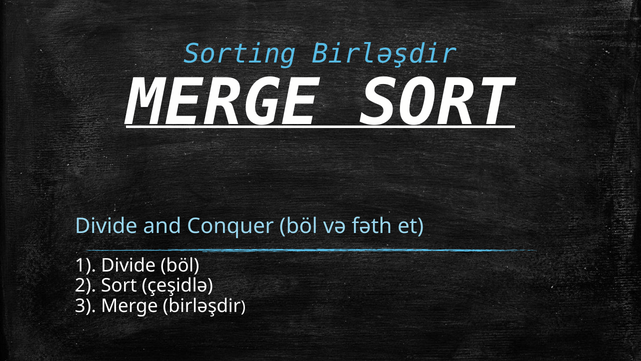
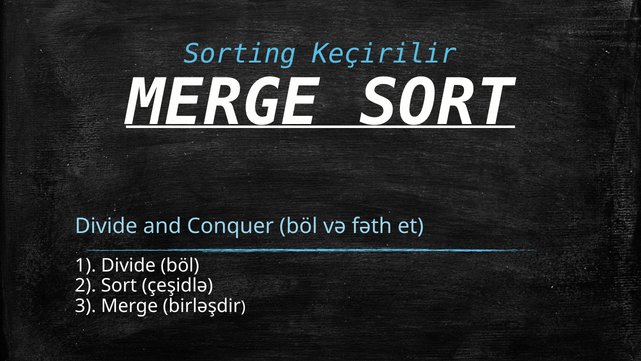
Sorting Birləşdir: Birləşdir -> Keçirilir
